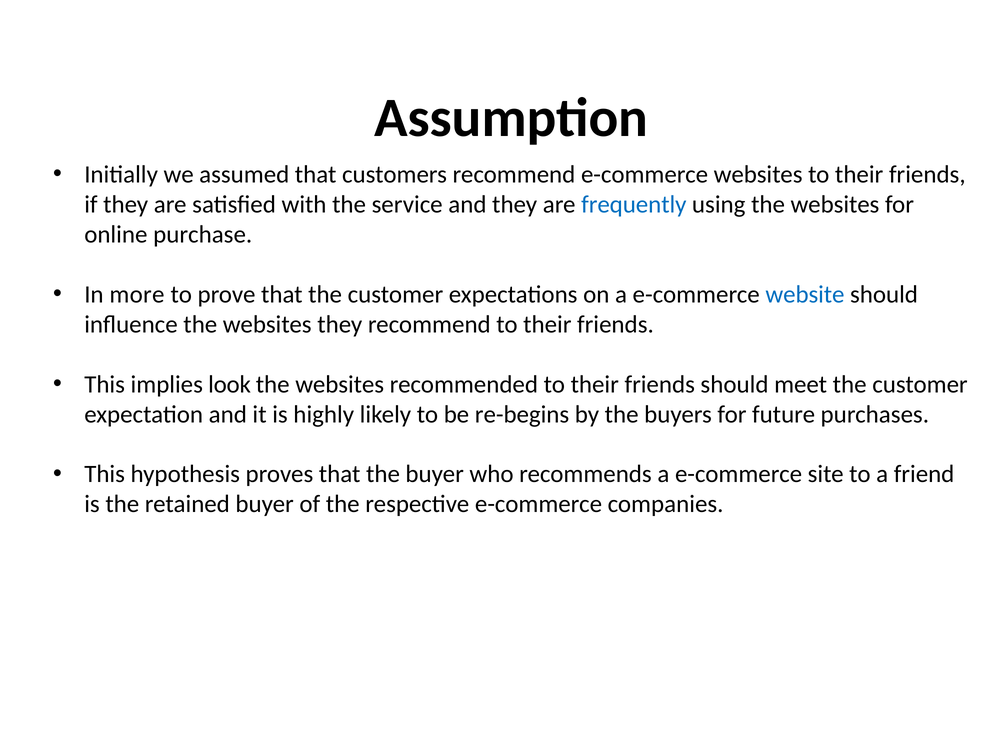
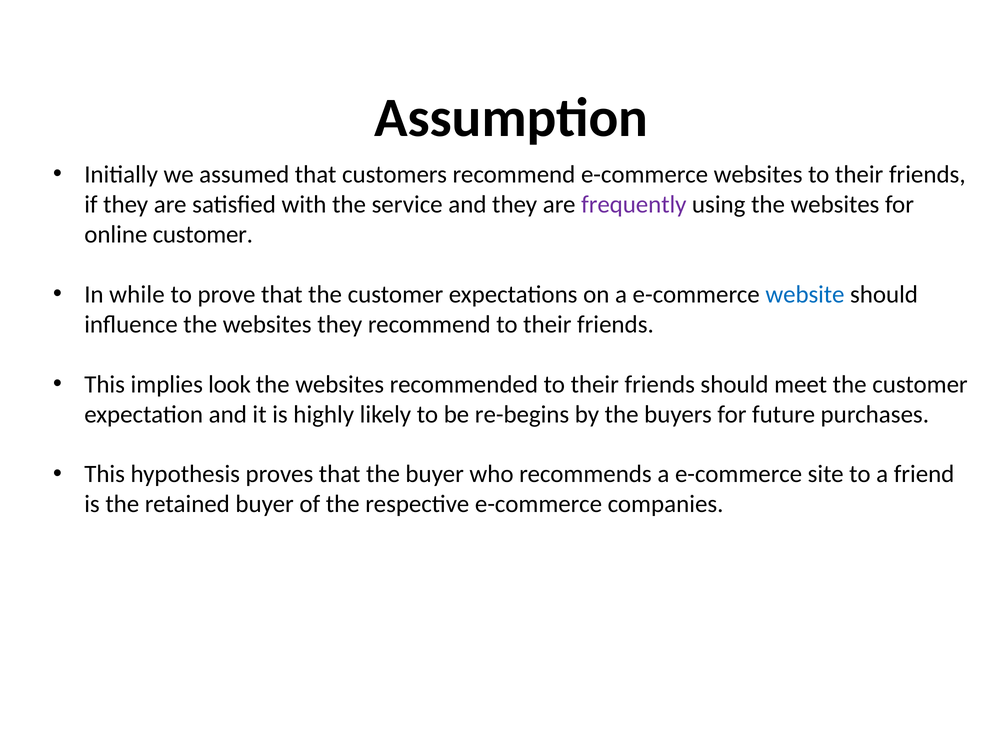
frequently colour: blue -> purple
online purchase: purchase -> customer
more: more -> while
